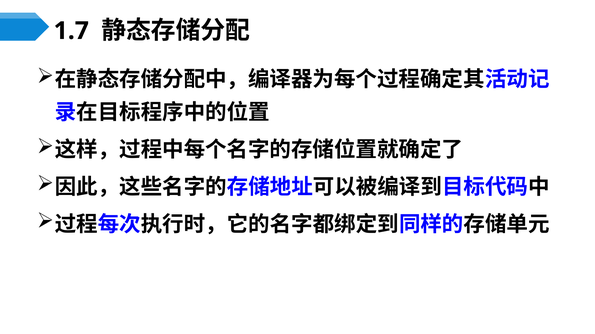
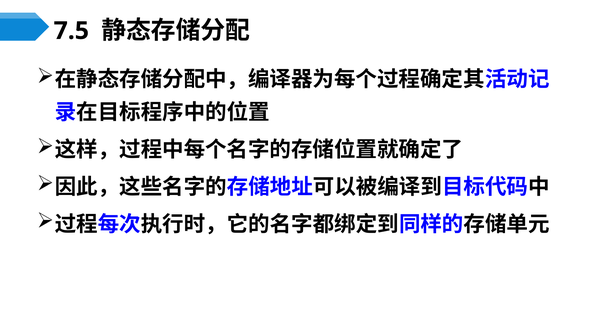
1.7: 1.7 -> 7.5
